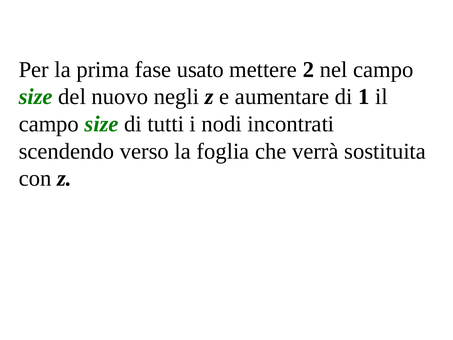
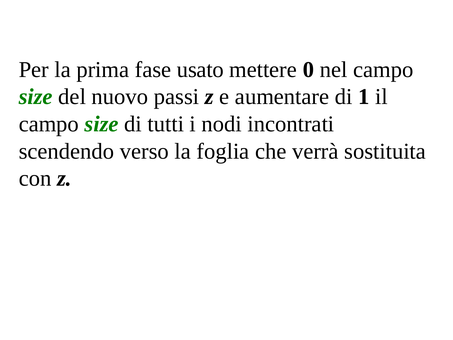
2: 2 -> 0
negli: negli -> passi
